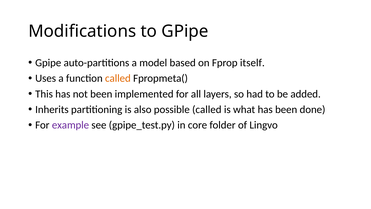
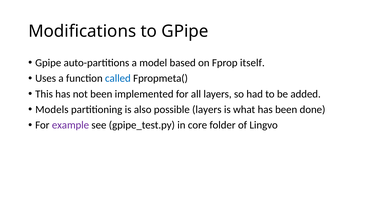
called at (118, 78) colour: orange -> blue
Inherits: Inherits -> Models
possible called: called -> layers
